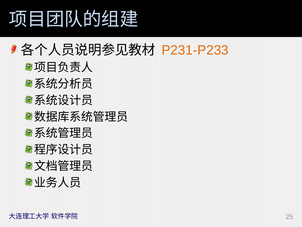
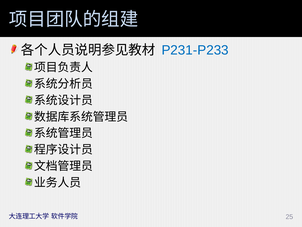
P231-P233 colour: orange -> blue
